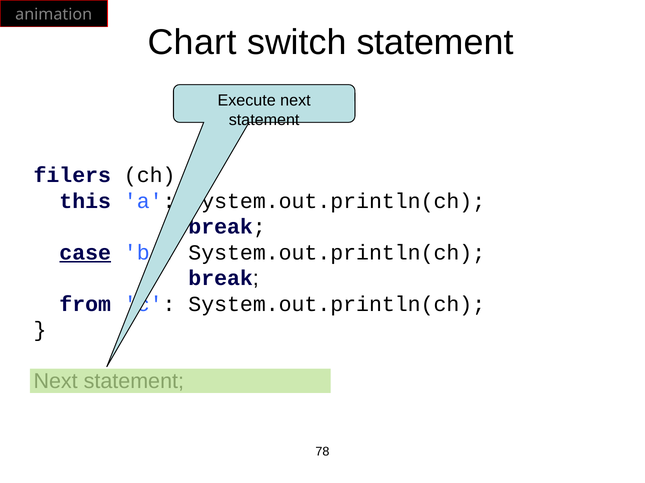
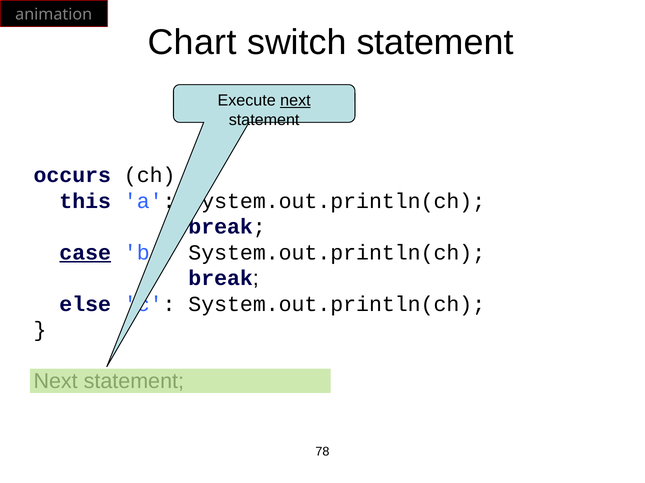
next at (295, 101) underline: none -> present
filers: filers -> occurs
from: from -> else
